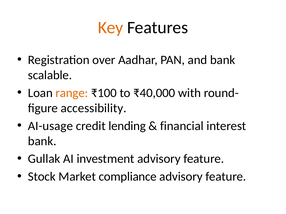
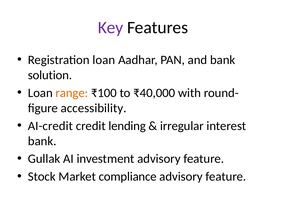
Key colour: orange -> purple
Registration over: over -> loan
scalable: scalable -> solution
AI-usage: AI-usage -> AI-credit
financial: financial -> irregular
